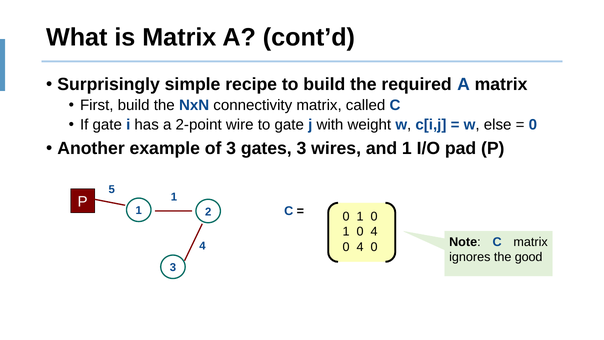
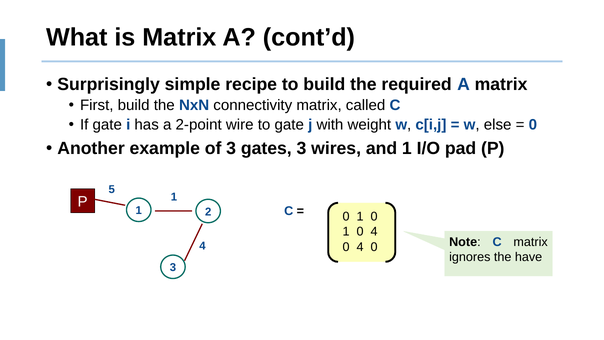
good: good -> have
